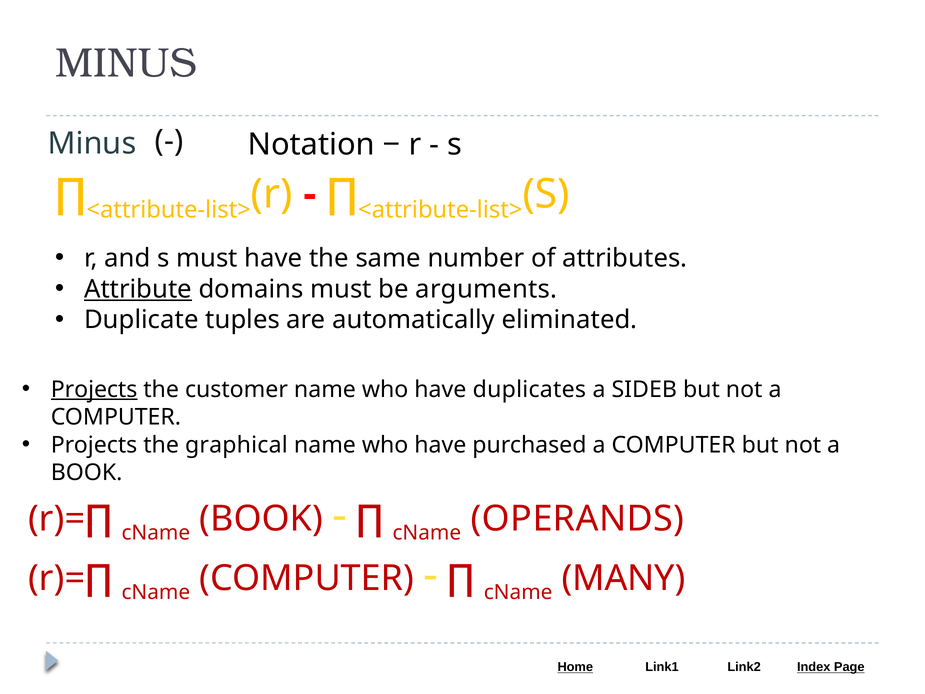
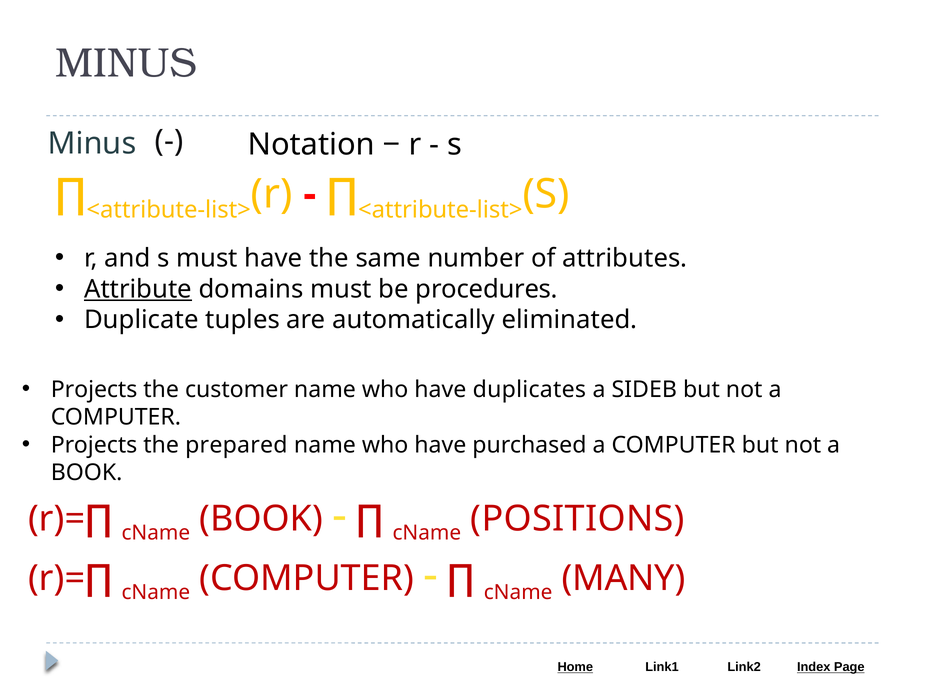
arguments: arguments -> procedures
Projects at (94, 389) underline: present -> none
graphical: graphical -> prepared
OPERANDS: OPERANDS -> POSITIONS
